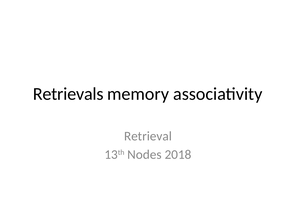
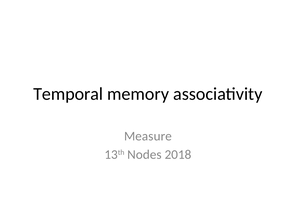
Retrievals: Retrievals -> Temporal
Retrieval: Retrieval -> Measure
